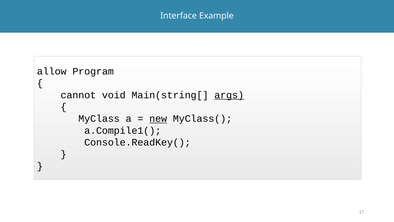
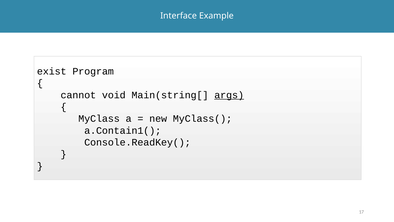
allow: allow -> exist
new underline: present -> none
a.Compile1(: a.Compile1( -> a.Contain1(
